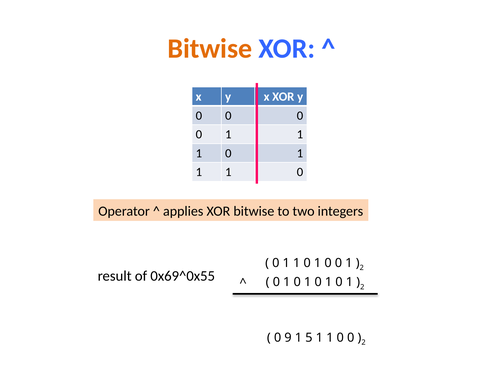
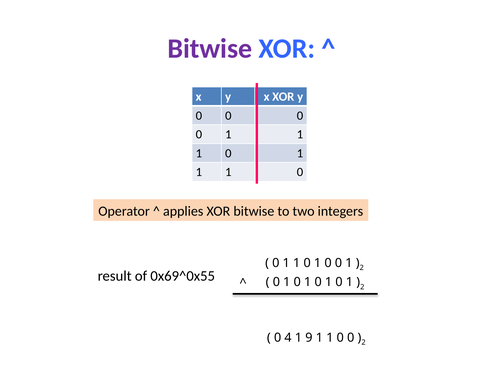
Bitwise at (210, 48) colour: orange -> purple
9: 9 -> 4
5: 5 -> 9
